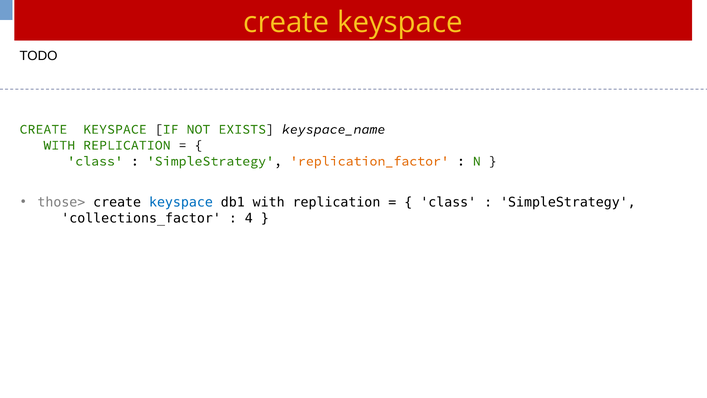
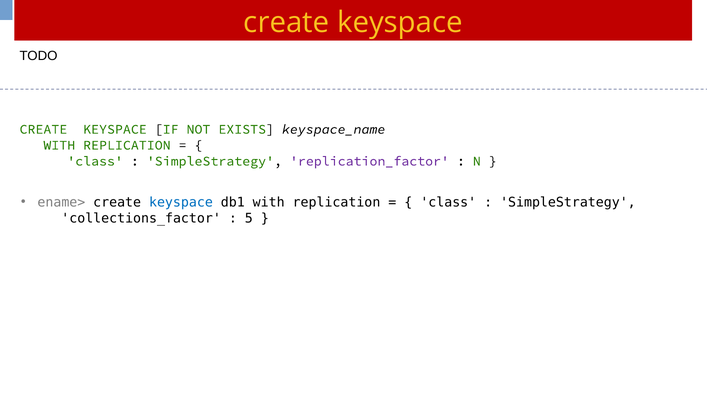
replication_factor colour: orange -> purple
those>: those> -> ename>
4: 4 -> 5
